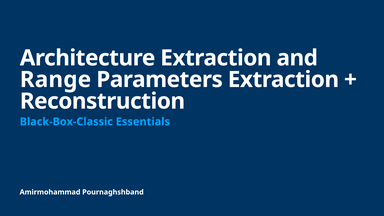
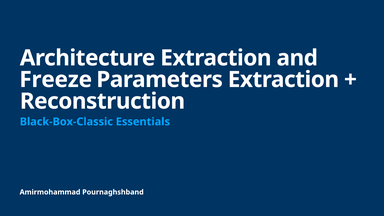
Range: Range -> Freeze
